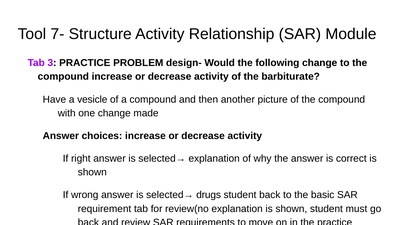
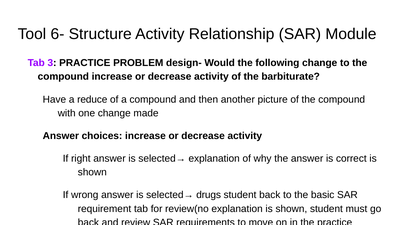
7-: 7- -> 6-
vesicle: vesicle -> reduce
